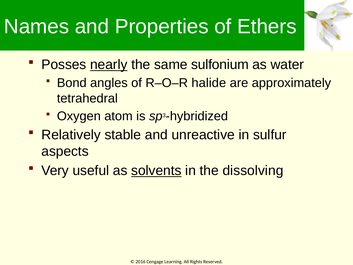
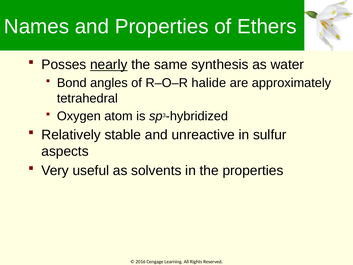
sulfonium: sulfonium -> synthesis
solvents underline: present -> none
the dissolving: dissolving -> properties
